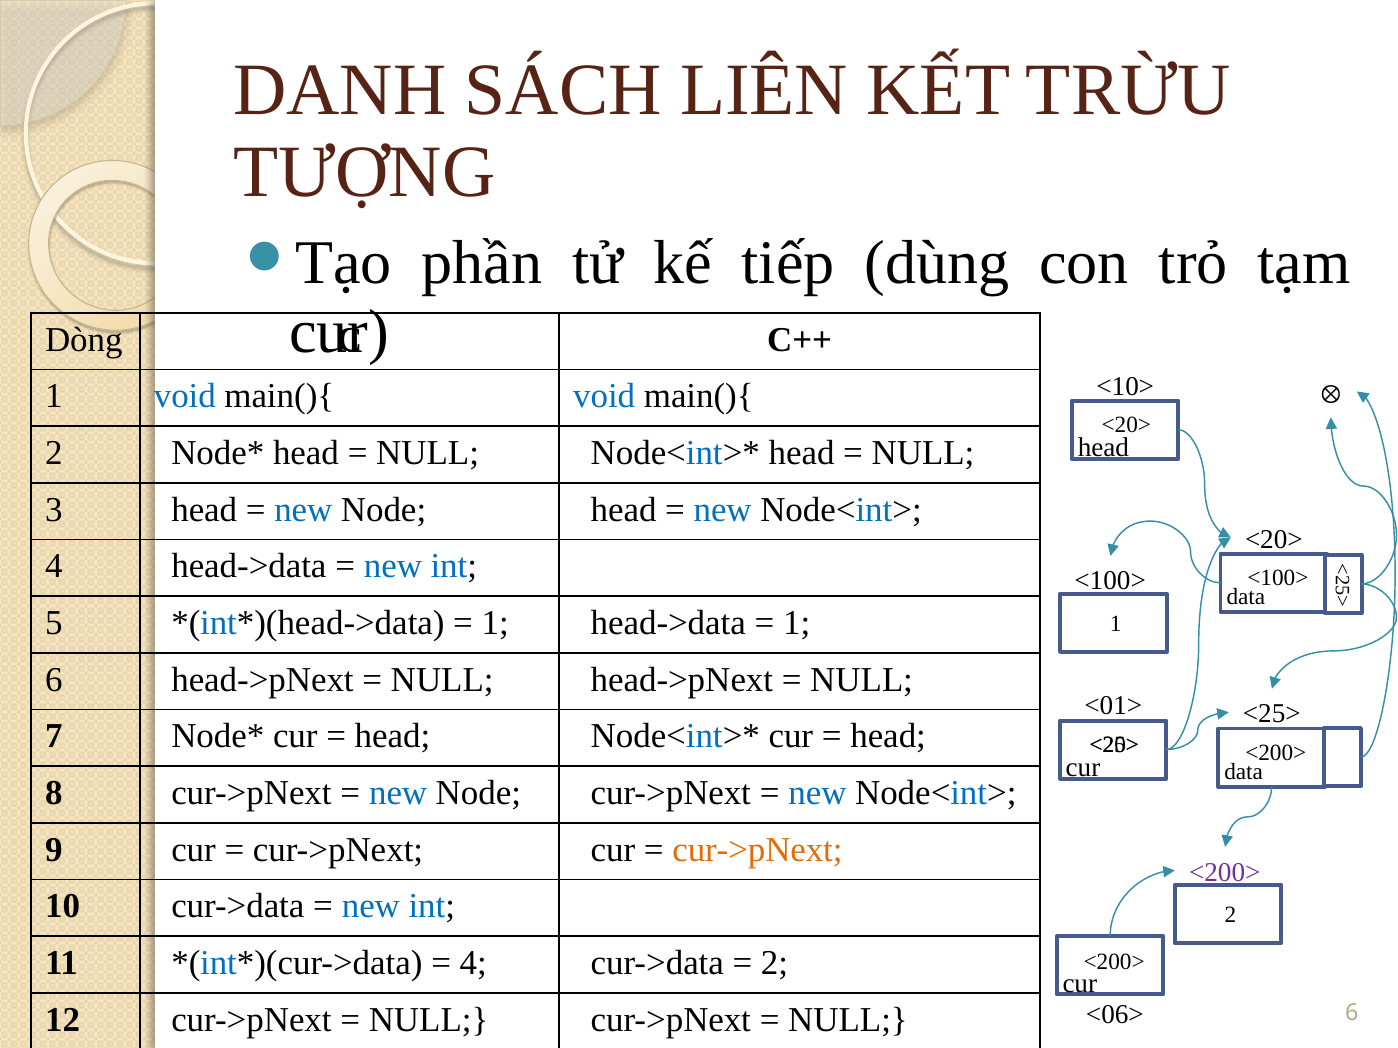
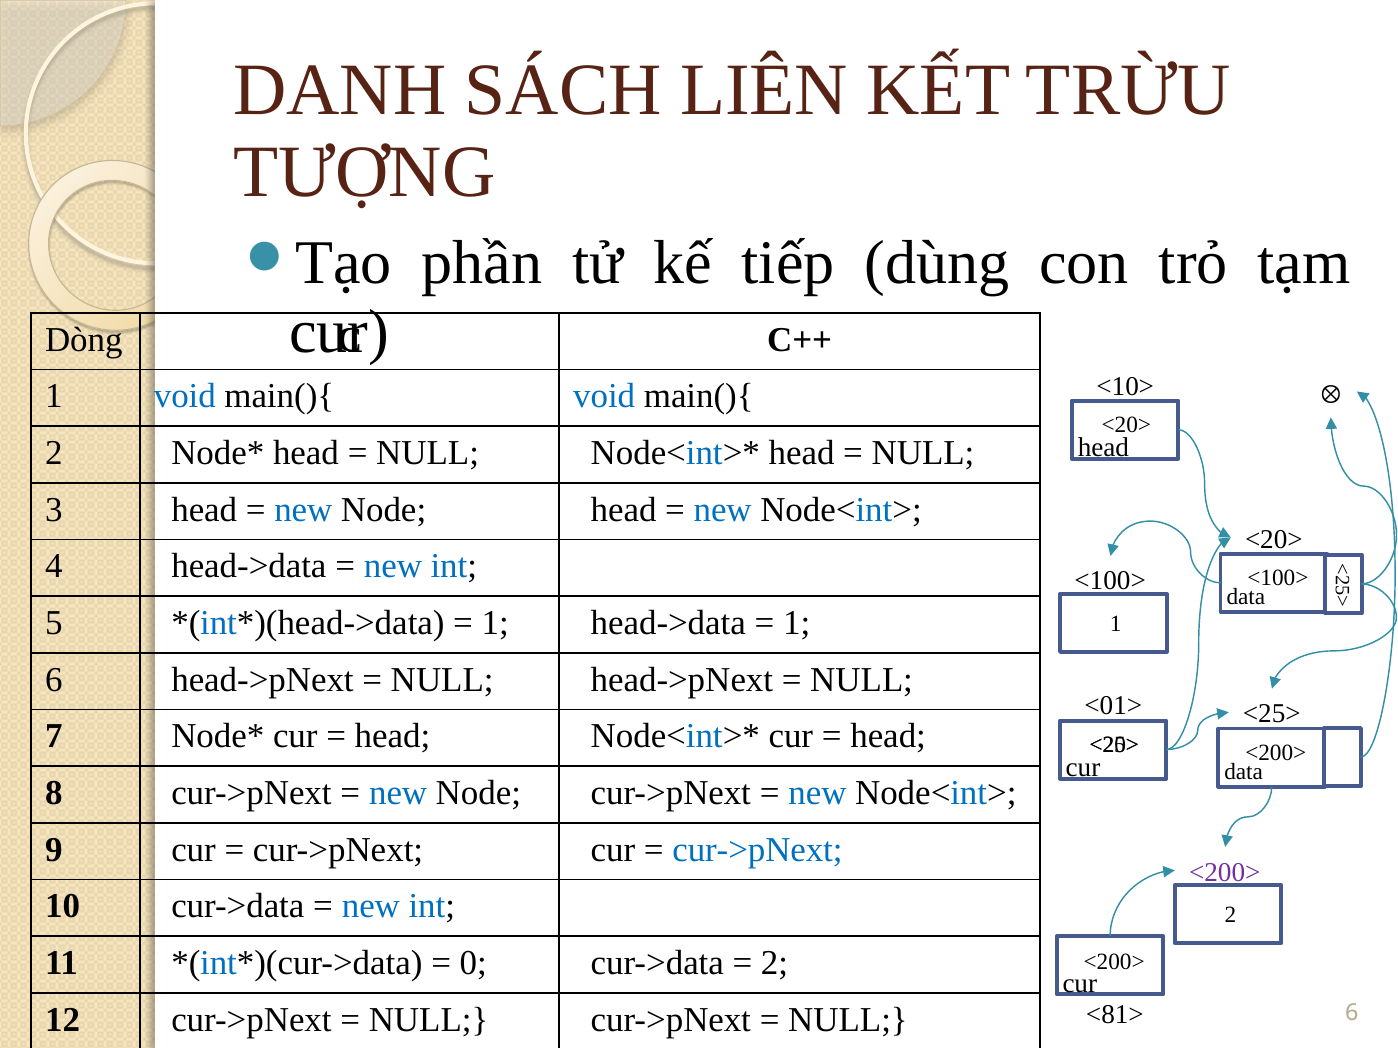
cur->pNext at (757, 850) colour: orange -> blue
4 at (473, 963): 4 -> 0
<06>: <06> -> <81>
